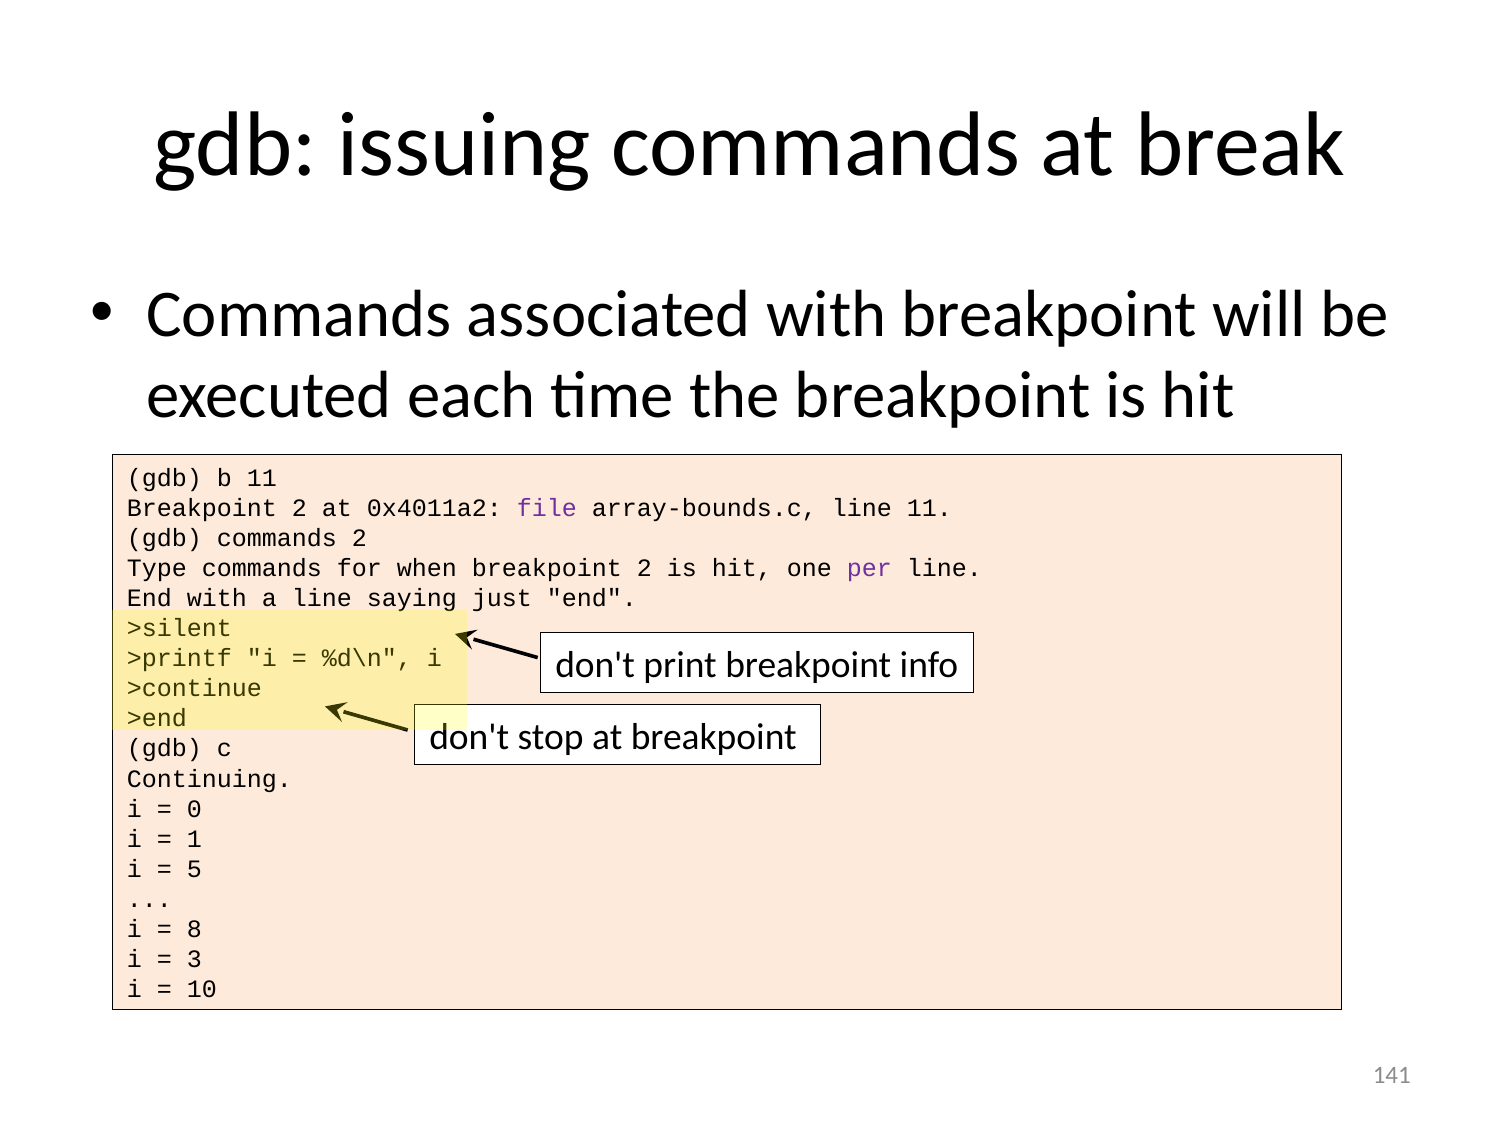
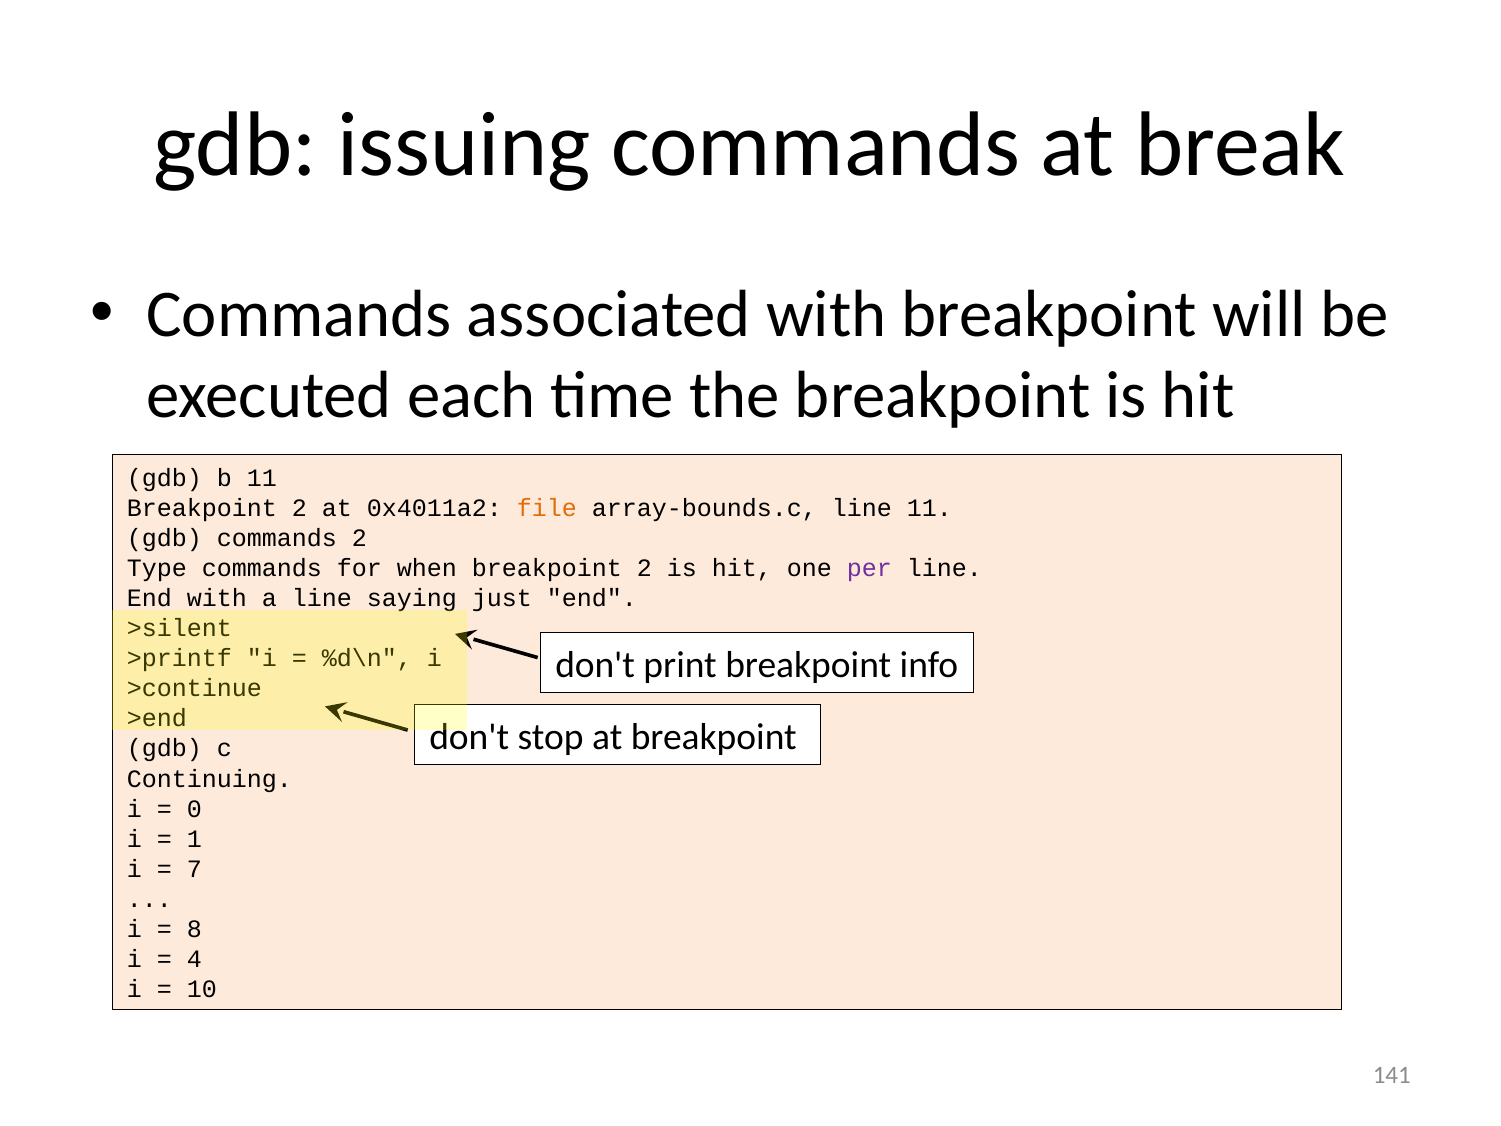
file colour: purple -> orange
5: 5 -> 7
3: 3 -> 4
